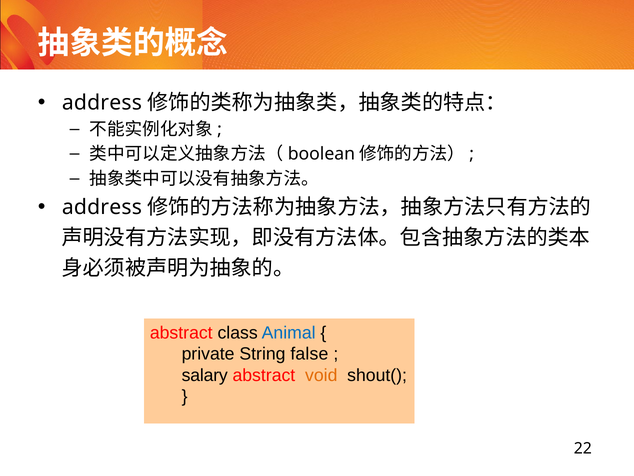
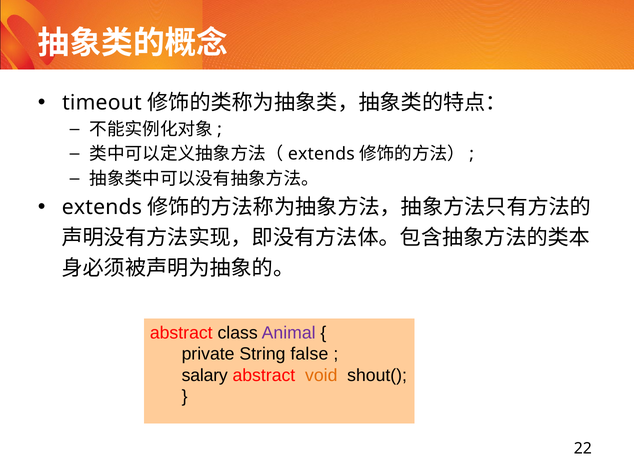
address at (102, 103): address -> timeout
boolean at (321, 154): boolean -> extends
address at (102, 207): address -> extends
Animal colour: blue -> purple
